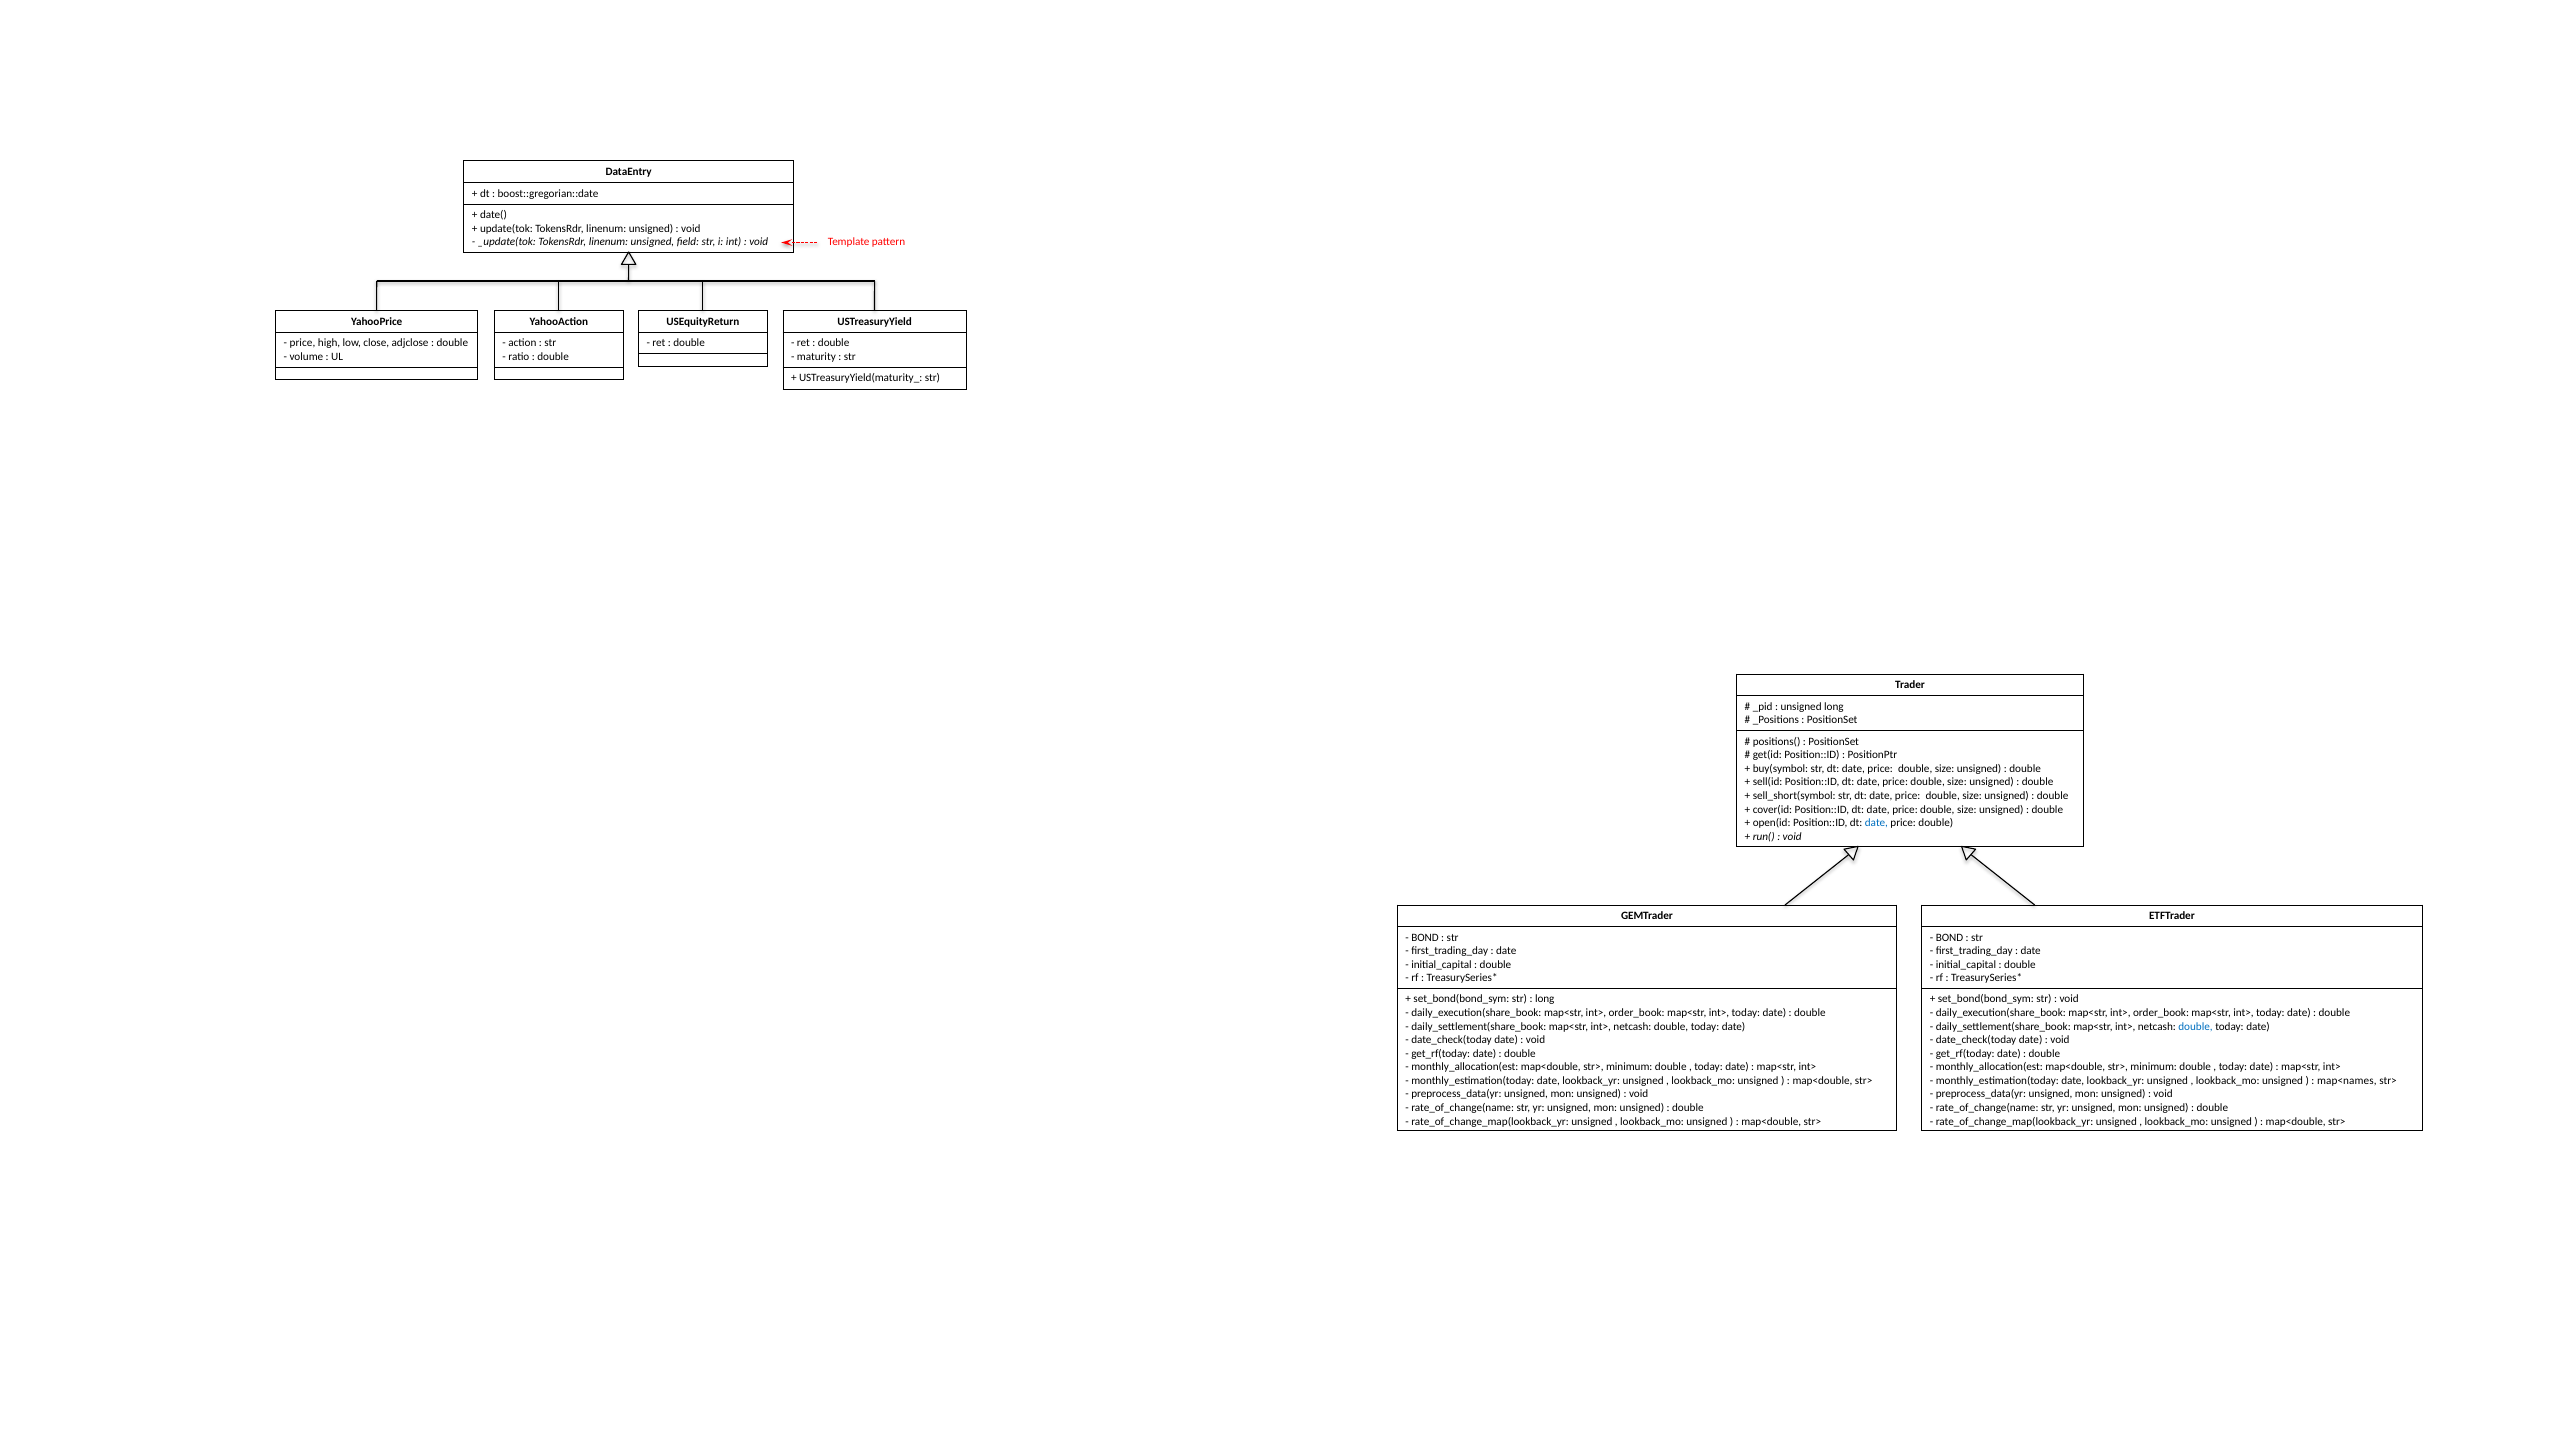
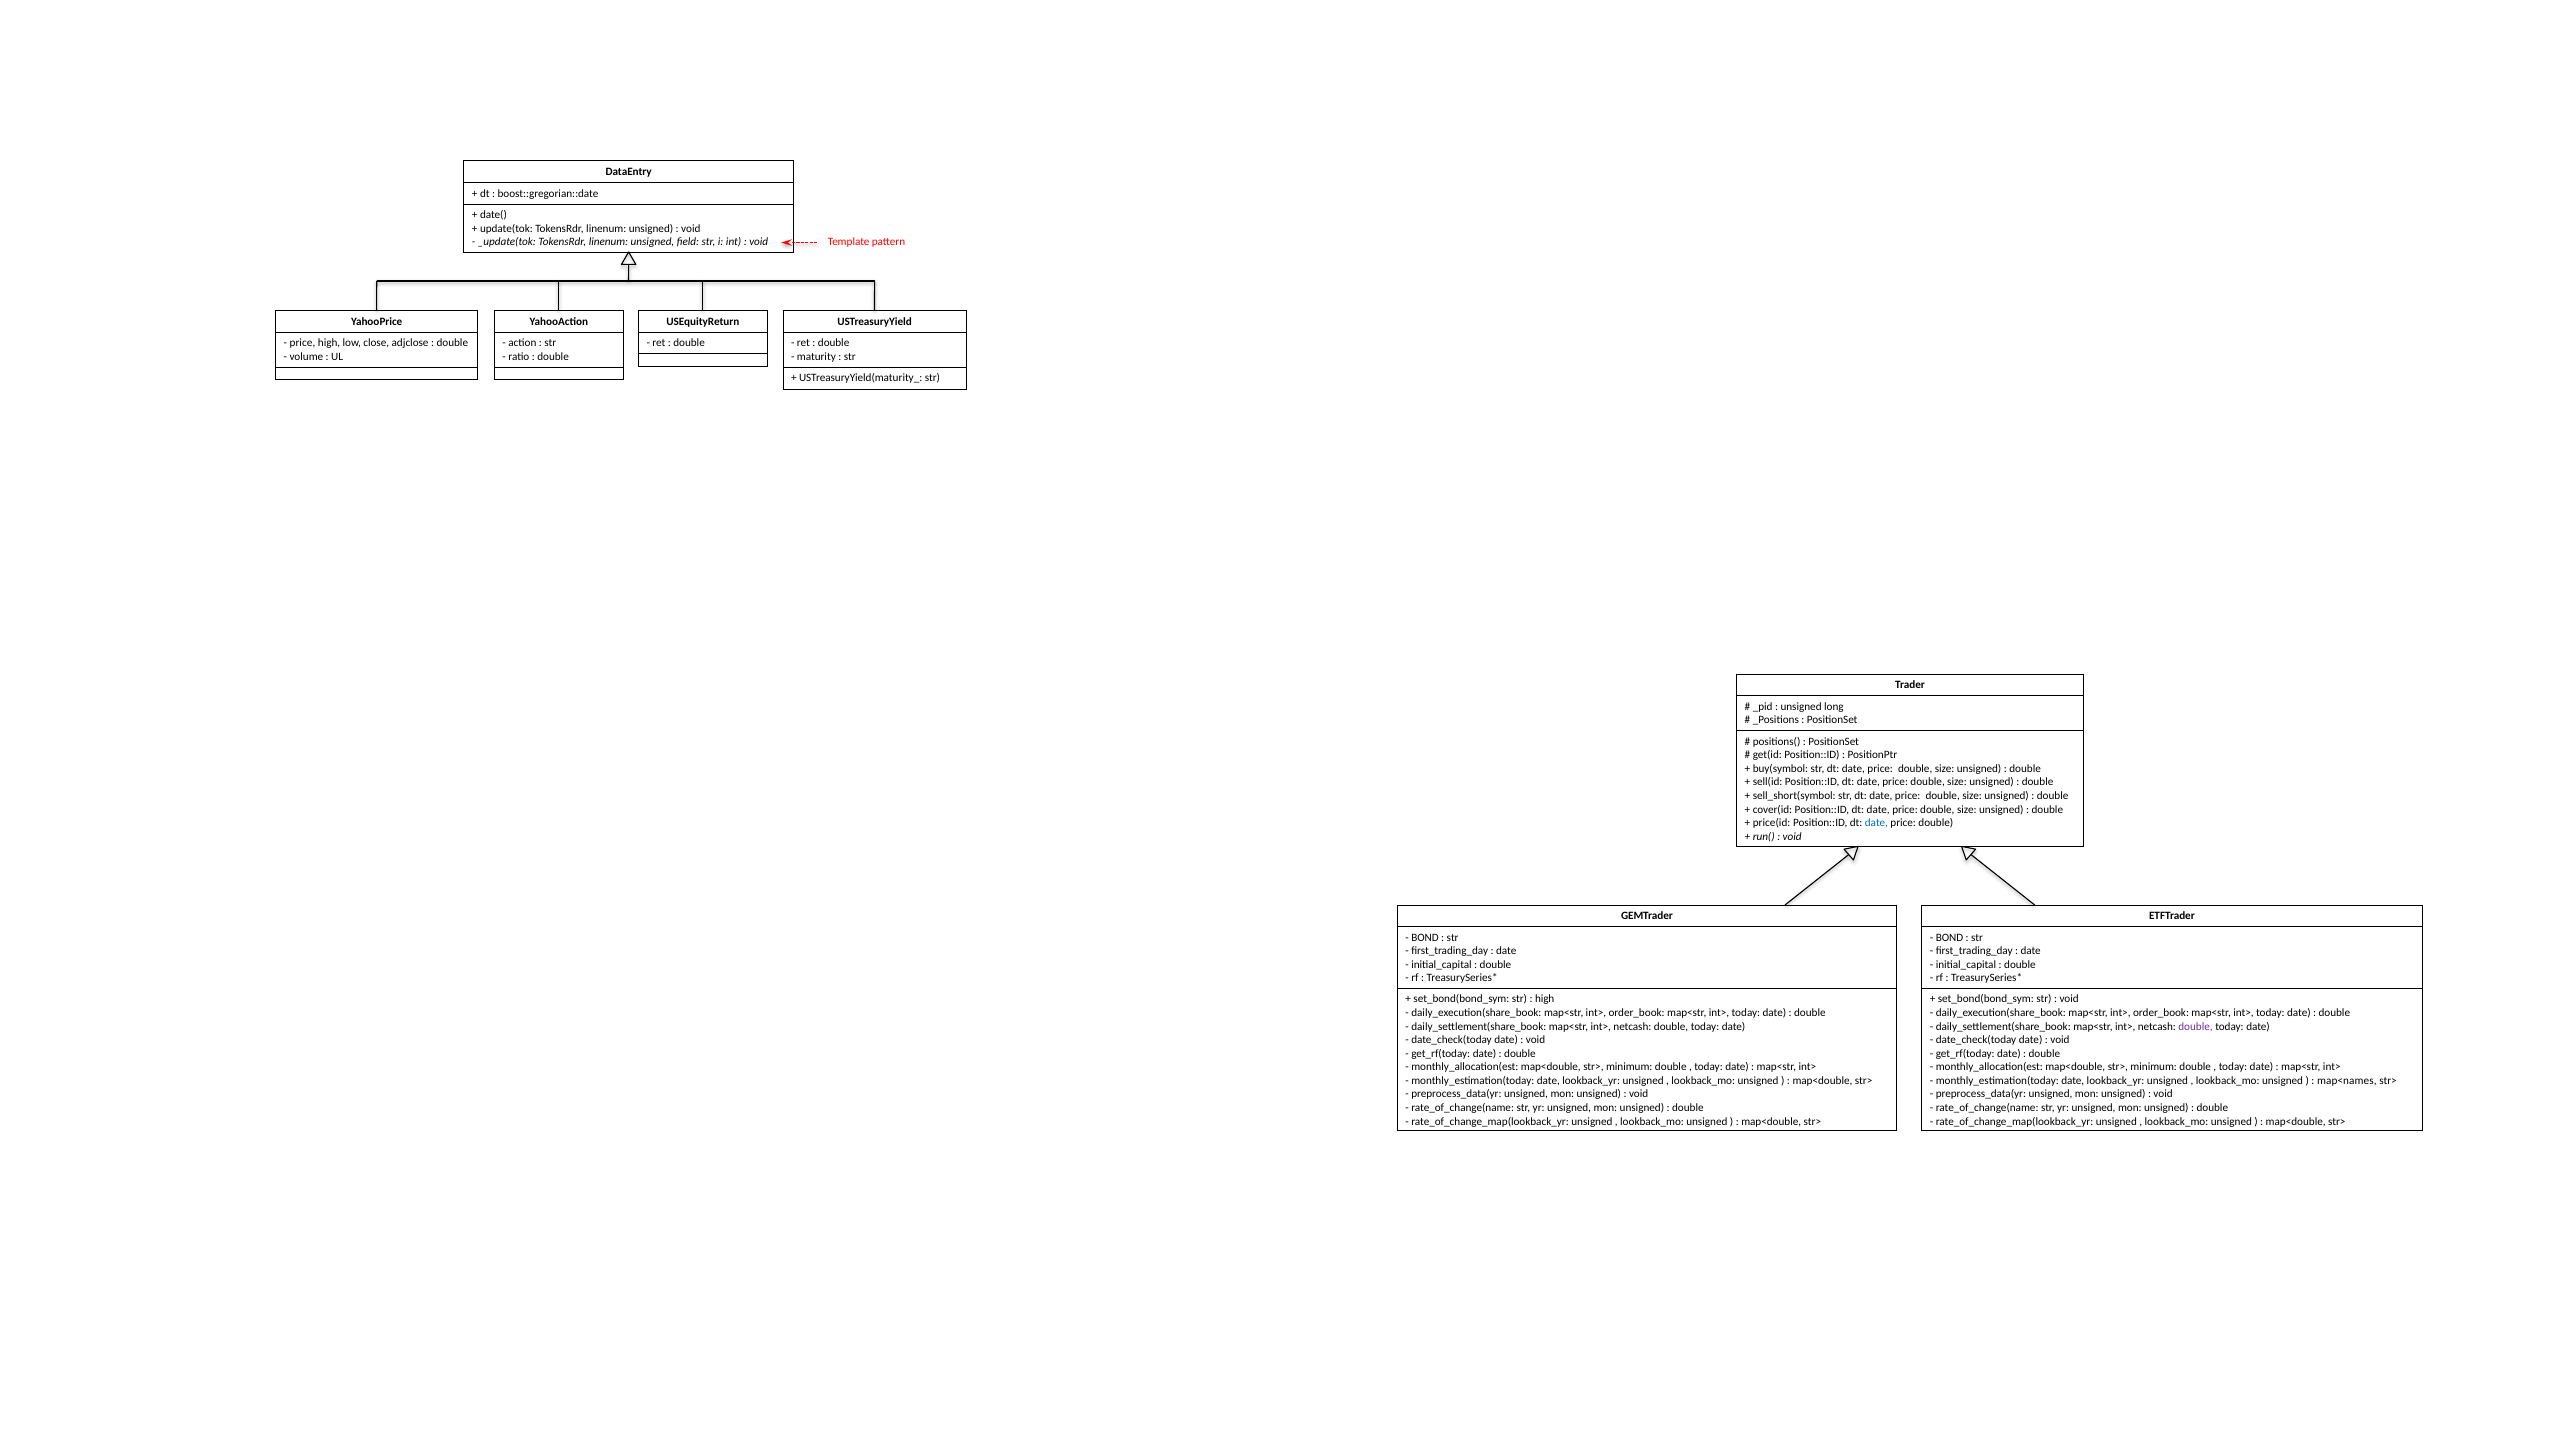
open(id: open(id -> price(id
long at (1545, 999): long -> high
double at (2196, 1026) colour: blue -> purple
